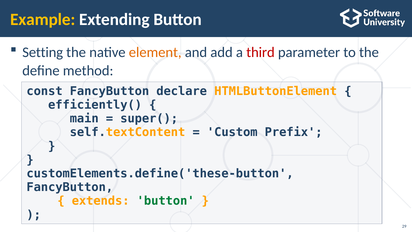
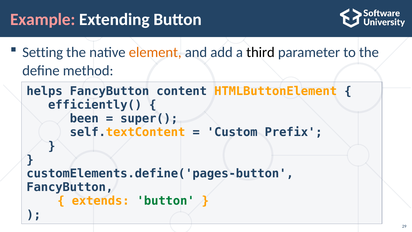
Example colour: yellow -> pink
third colour: red -> black
const: const -> helps
declare: declare -> content
main: main -> been
customElements.define('these-button: customElements.define('these-button -> customElements.define('pages-button
